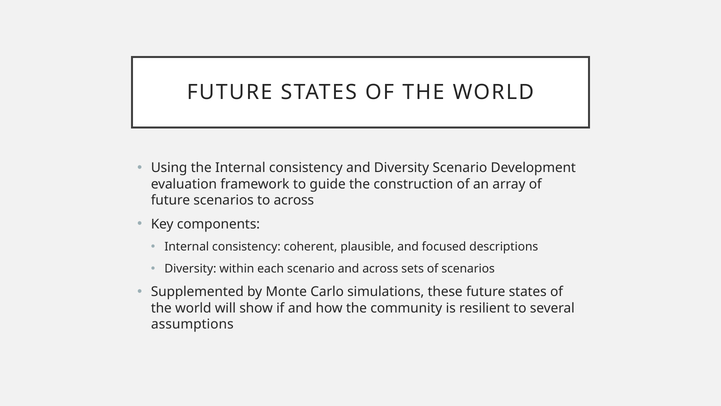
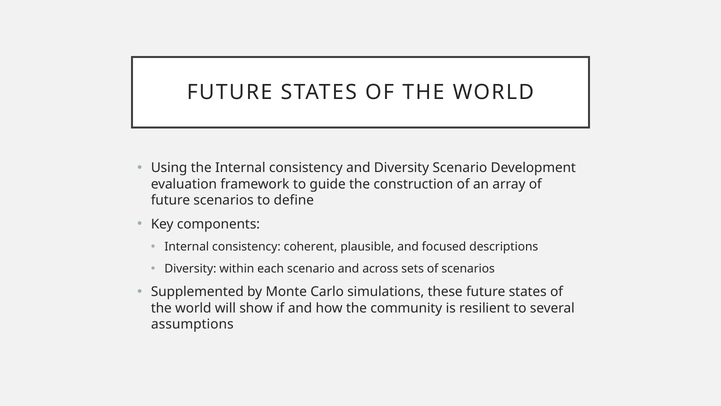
to across: across -> define
